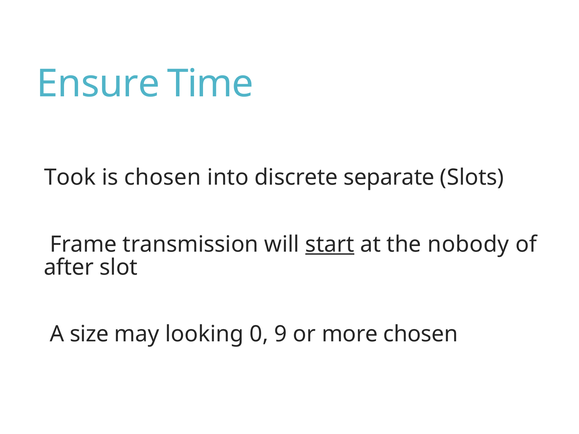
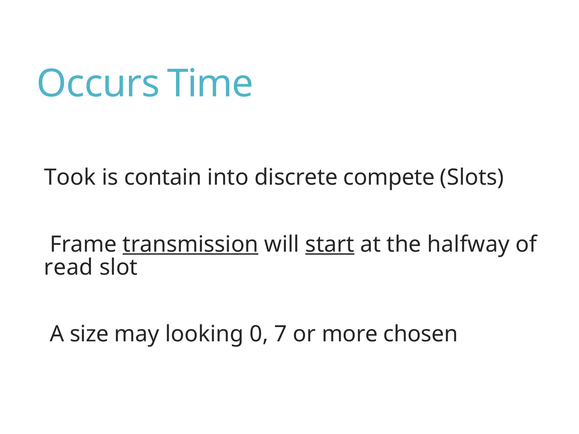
Ensure: Ensure -> Occurs
is chosen: chosen -> contain
separate: separate -> compete
transmission underline: none -> present
nobody: nobody -> halfway
after: after -> read
9: 9 -> 7
